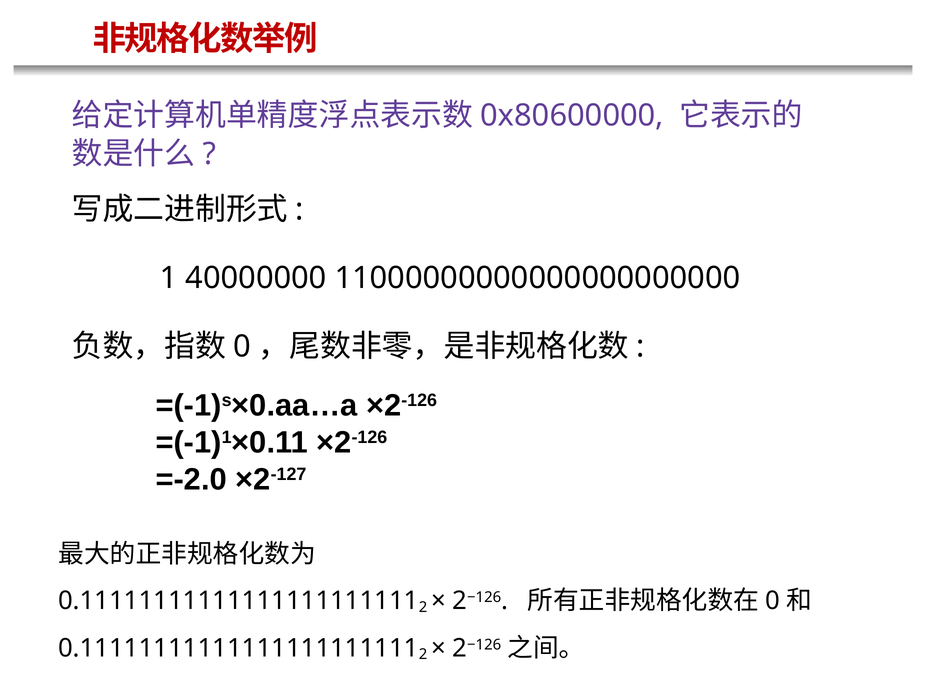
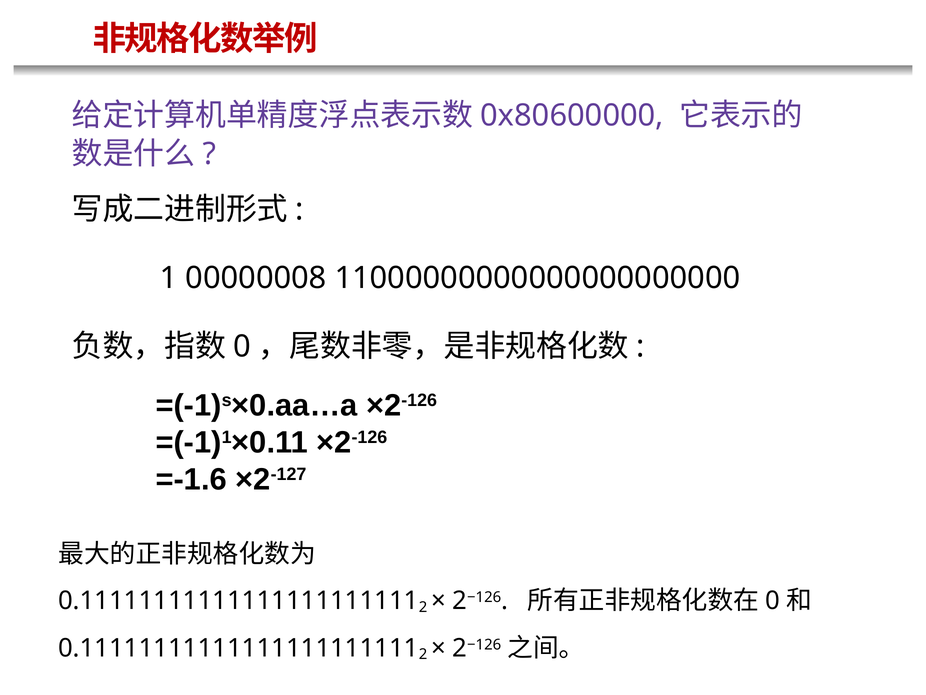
40000000: 40000000 -> 00000008
=-2.0: =-2.0 -> =-1.6
